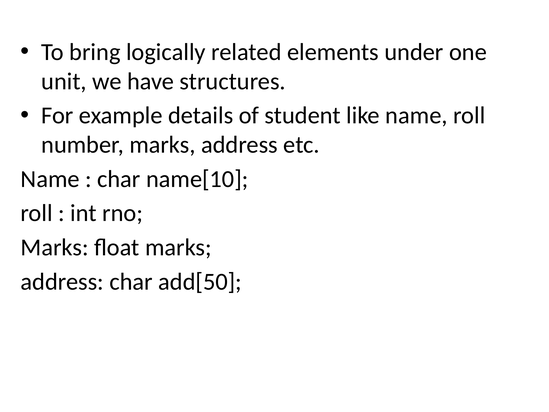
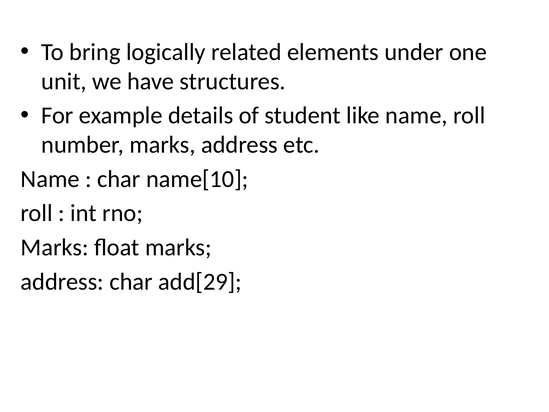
add[50: add[50 -> add[29
